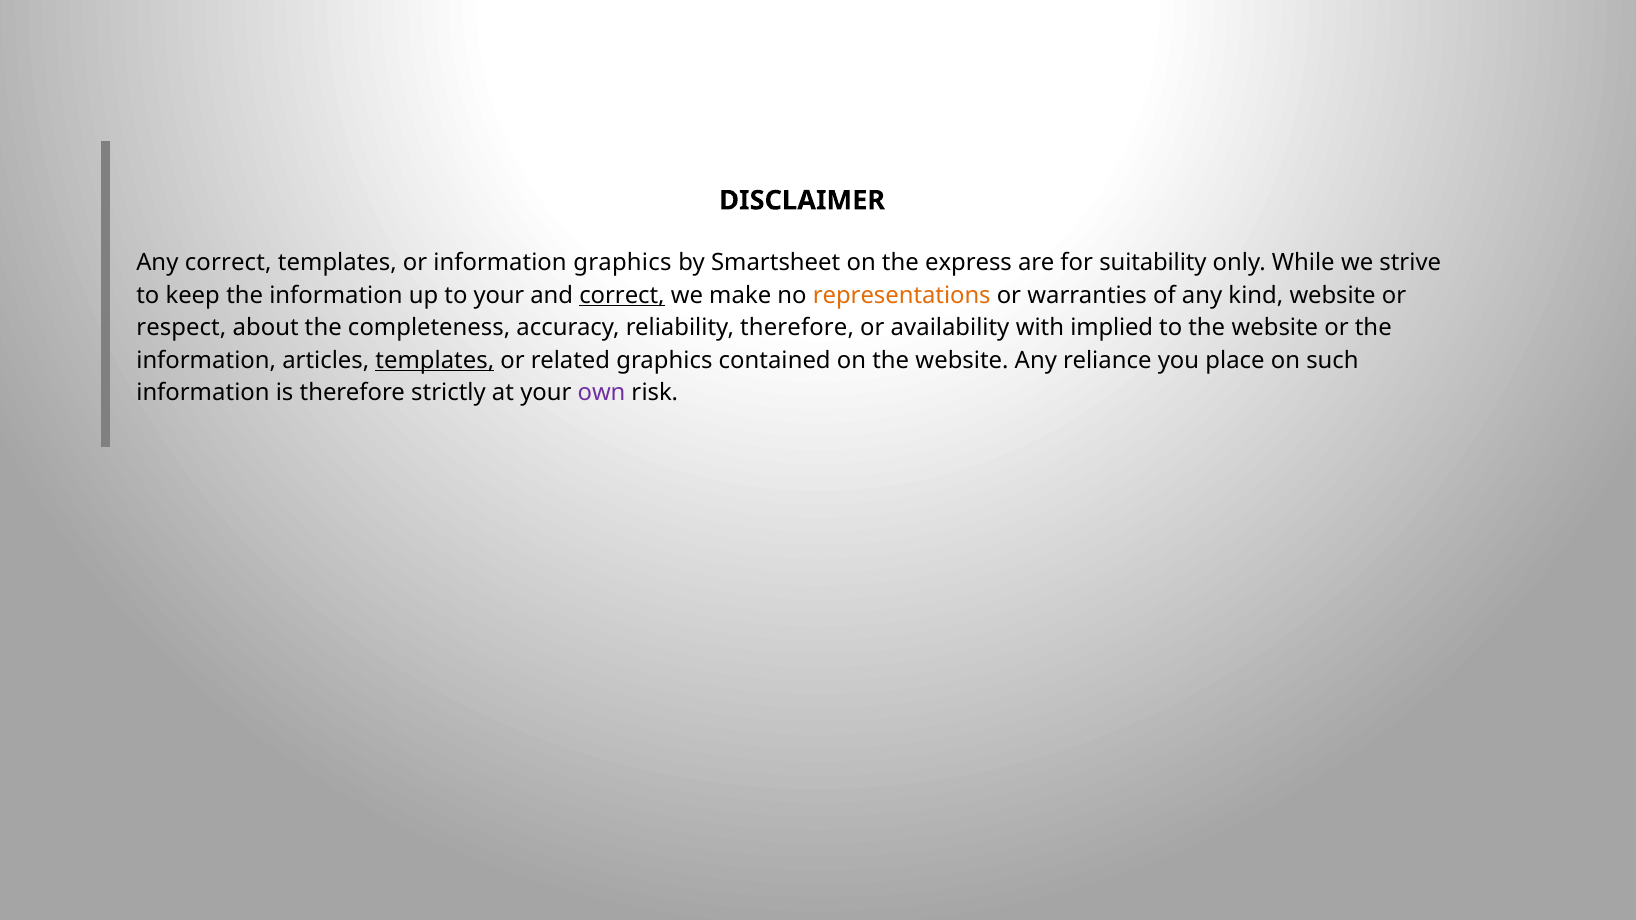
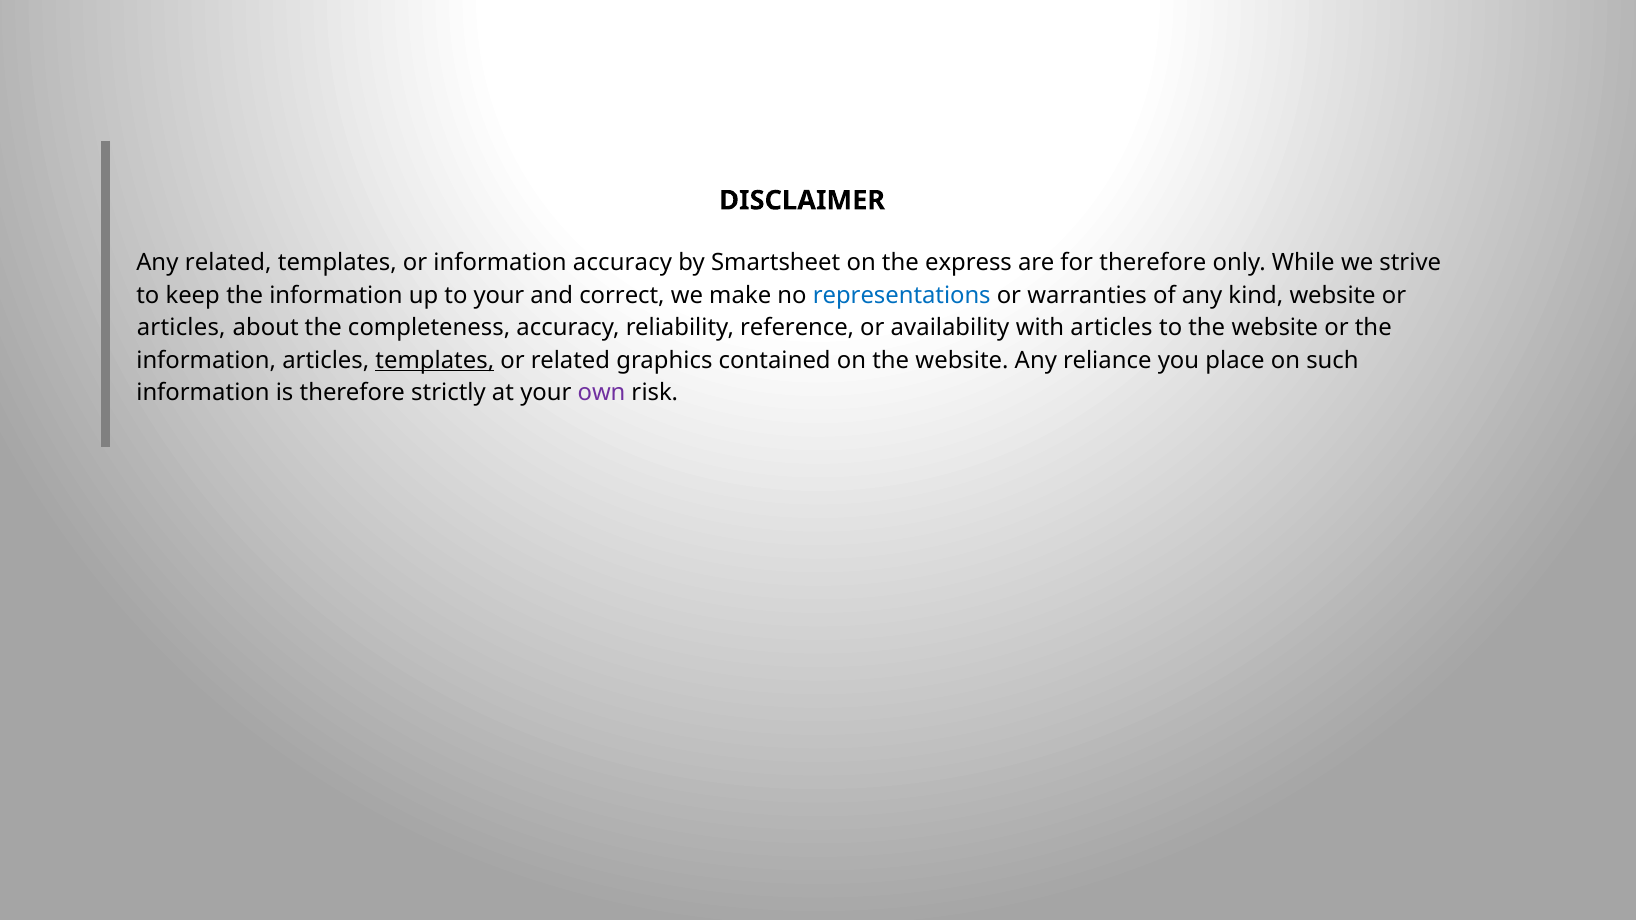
Any correct: correct -> related
information graphics: graphics -> accuracy
for suitability: suitability -> therefore
correct at (622, 295) underline: present -> none
representations colour: orange -> blue
respect at (181, 328): respect -> articles
reliability therefore: therefore -> reference
with implied: implied -> articles
